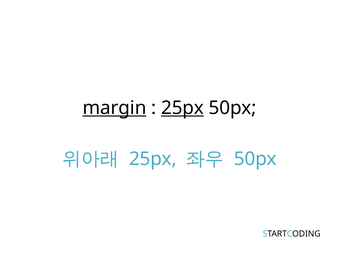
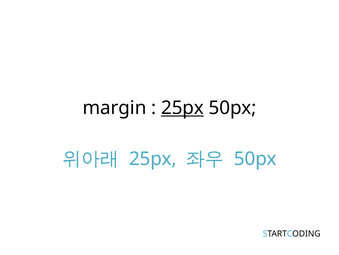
margin underline: present -> none
